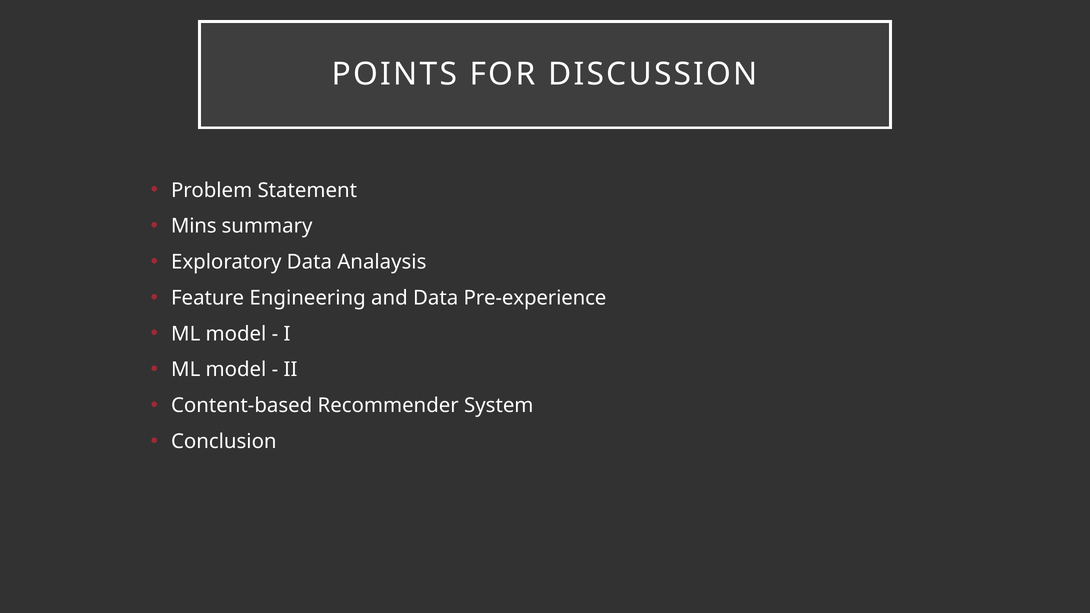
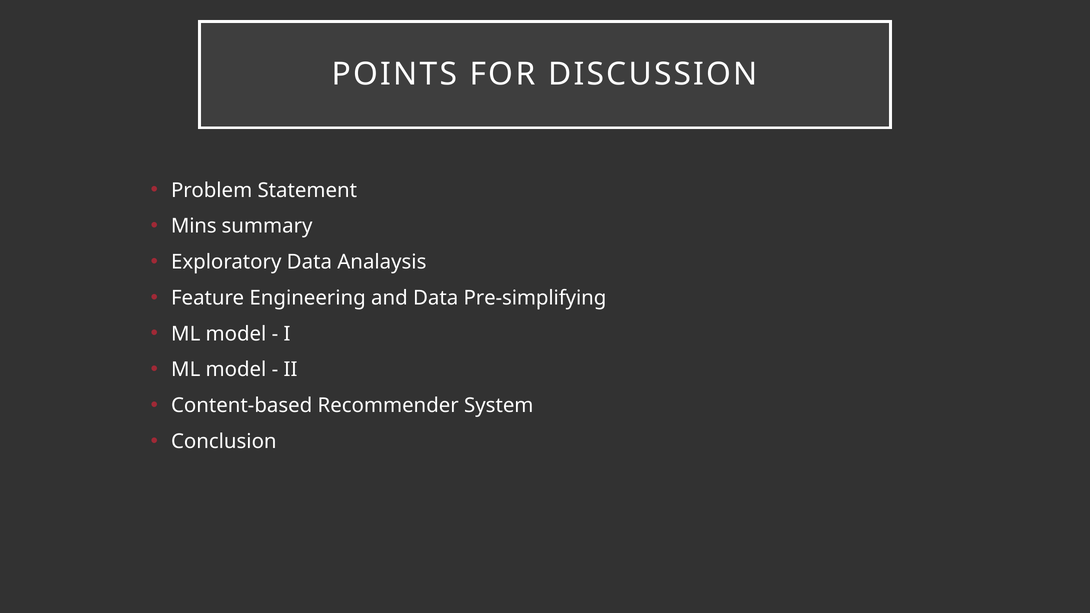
Pre-experience: Pre-experience -> Pre-simplifying
